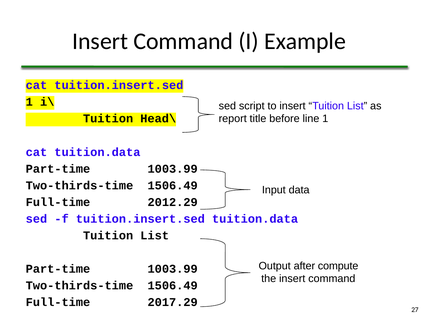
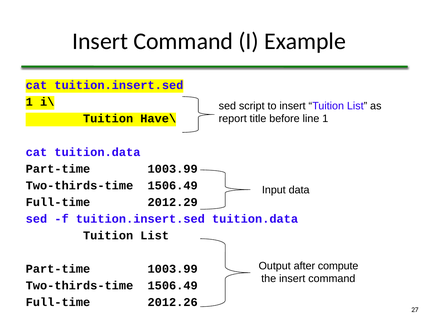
Head\: Head\ -> Have\
2017.29: 2017.29 -> 2012.26
